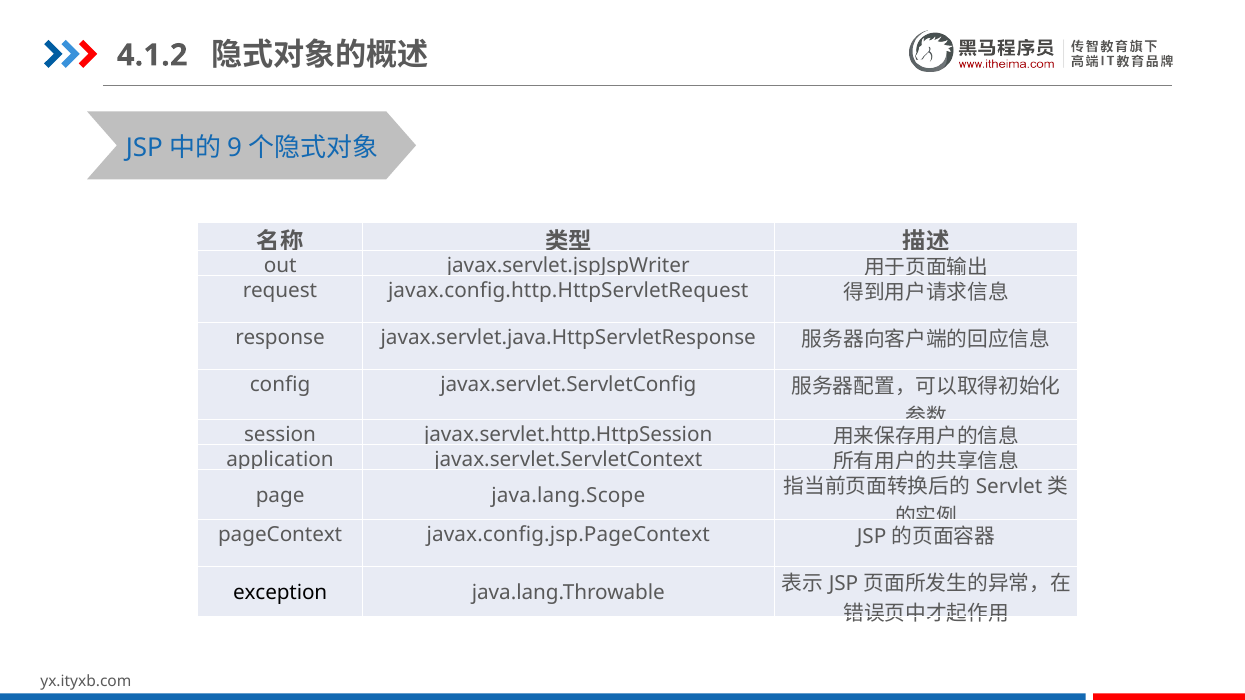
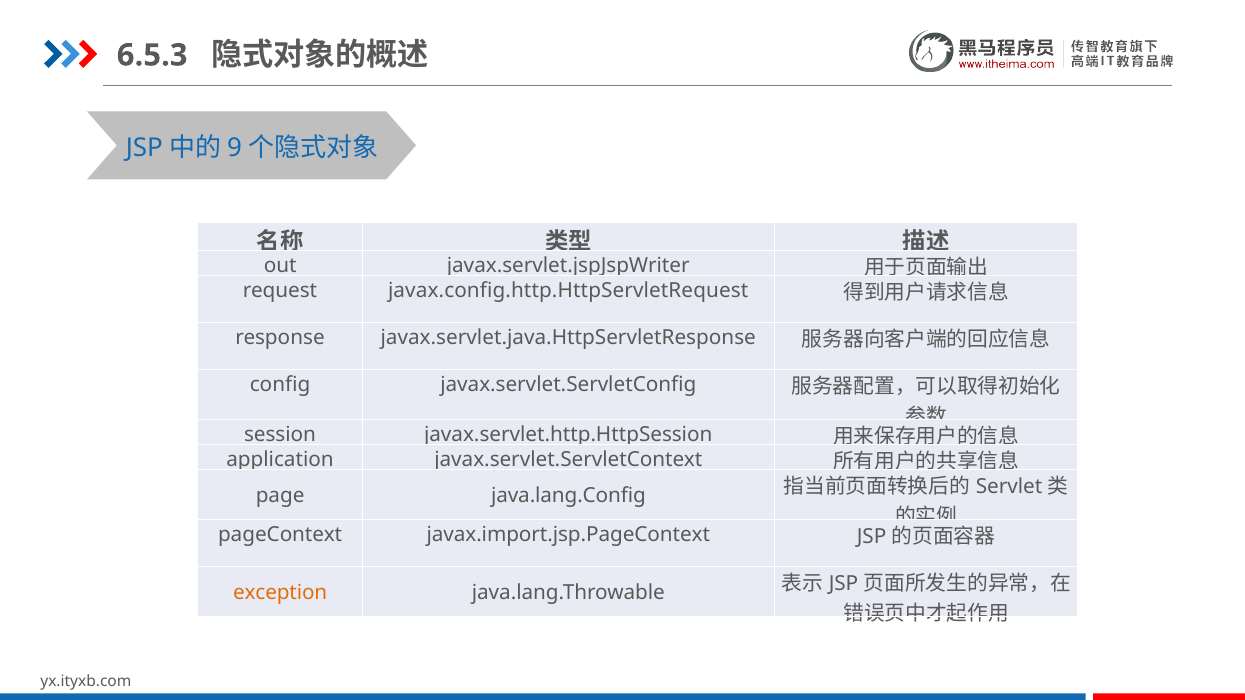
4.1.2: 4.1.2 -> 6.5.3
java.lang.Scope: java.lang.Scope -> java.lang.Config
javax.config.jsp.PageContext: javax.config.jsp.PageContext -> javax.import.jsp.PageContext
exception colour: black -> orange
